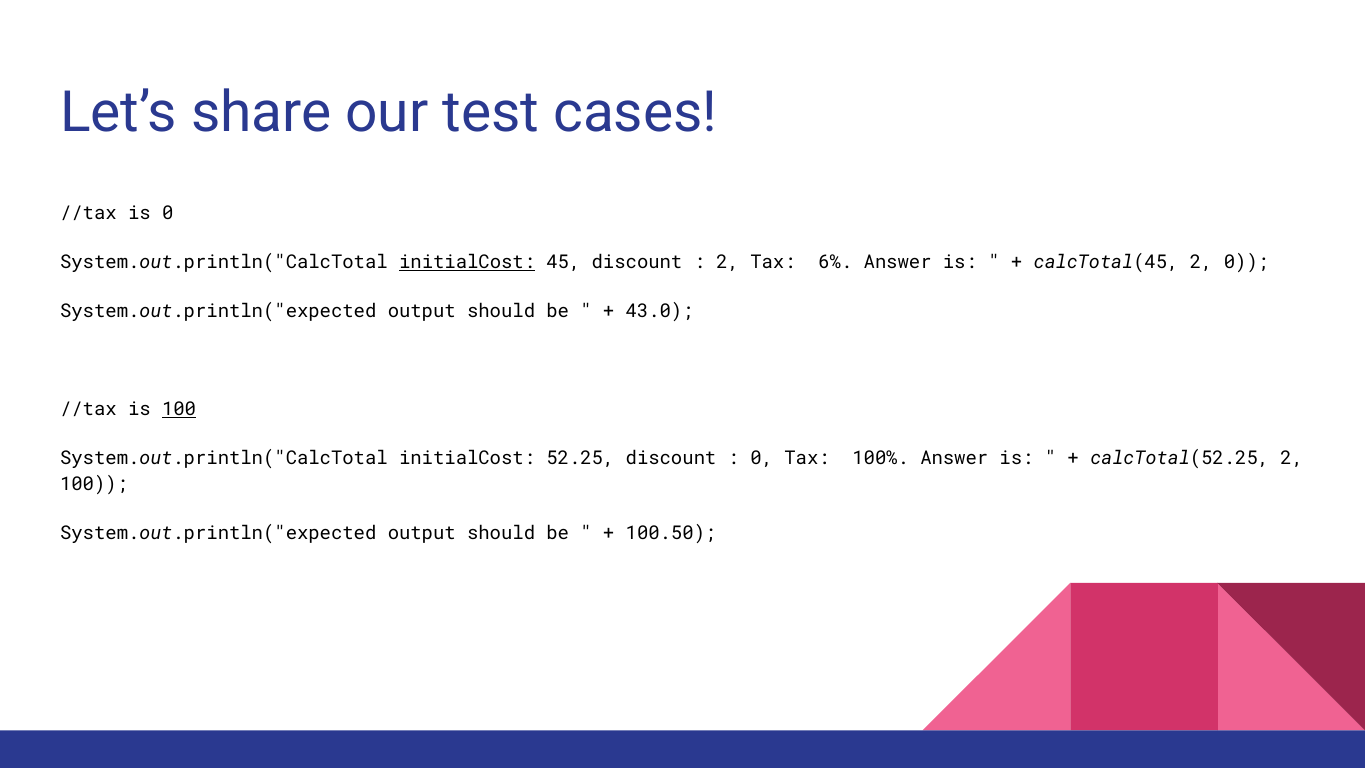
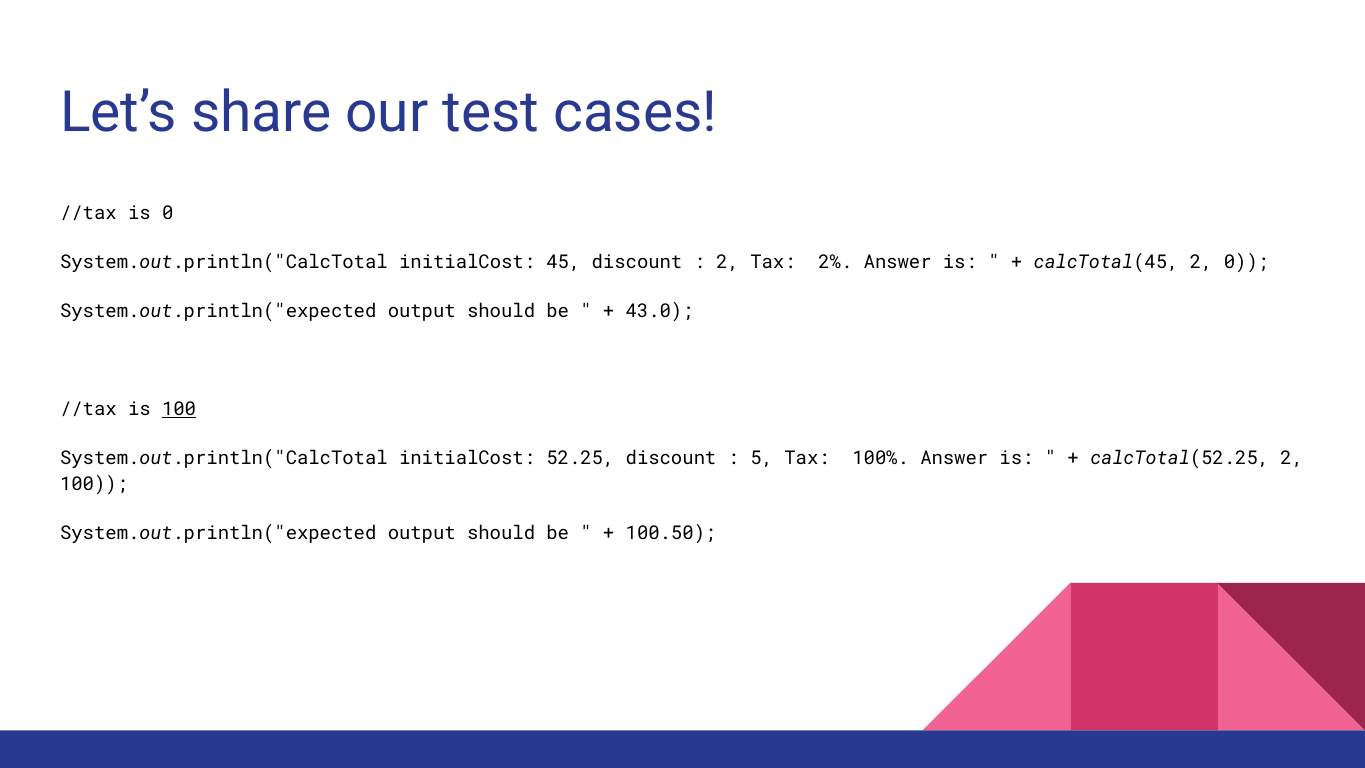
initialCost at (467, 262) underline: present -> none
6%: 6% -> 2%
0 at (762, 458): 0 -> 5
